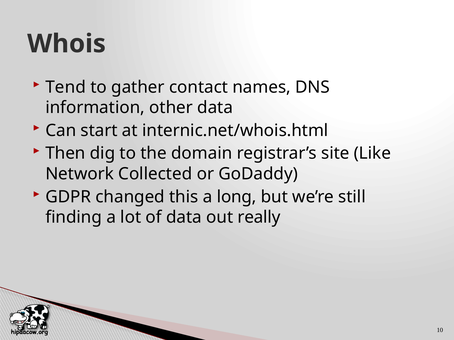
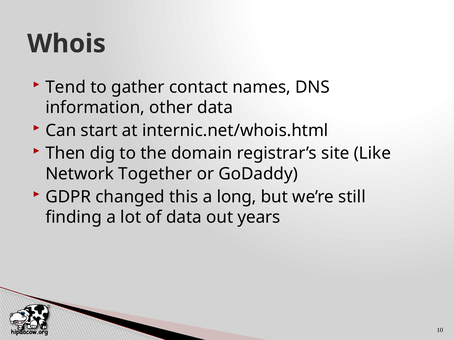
Collected: Collected -> Together
really: really -> years
